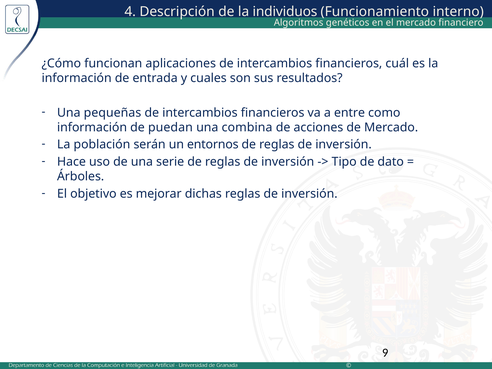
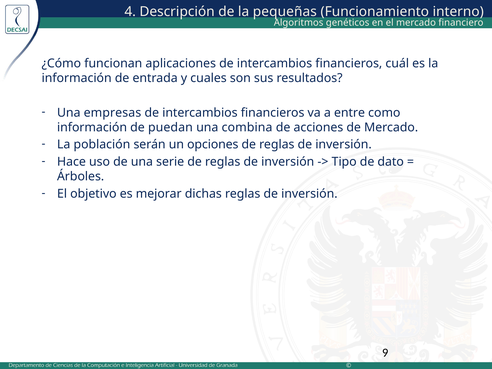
individuos: individuos -> pequeñas
pequeñas: pequeñas -> empresas
entornos: entornos -> opciones
